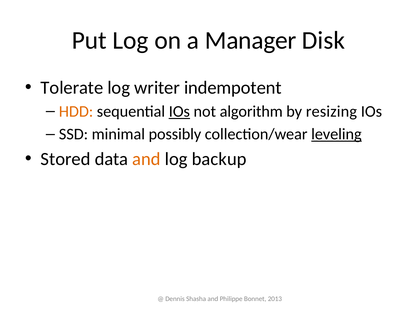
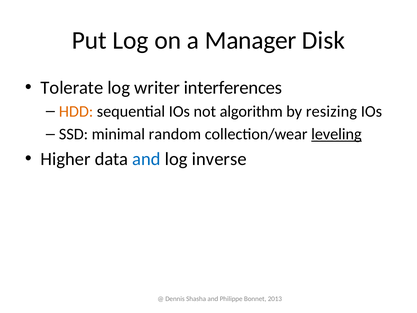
indempotent: indempotent -> interferences
IOs at (179, 111) underline: present -> none
possibly: possibly -> random
Stored: Stored -> Higher
and at (146, 159) colour: orange -> blue
backup: backup -> inverse
